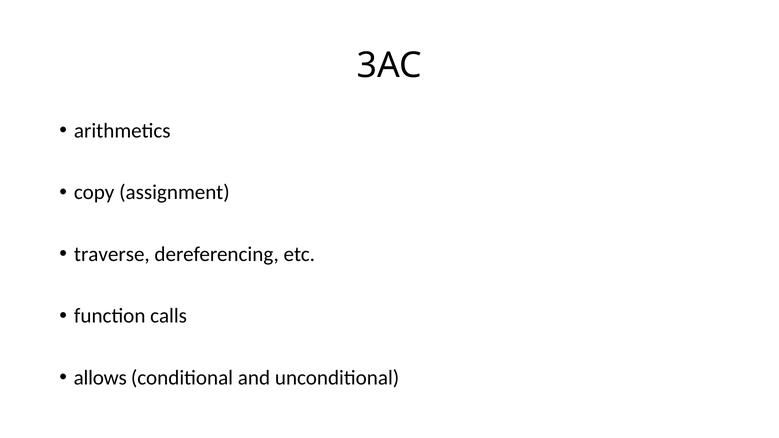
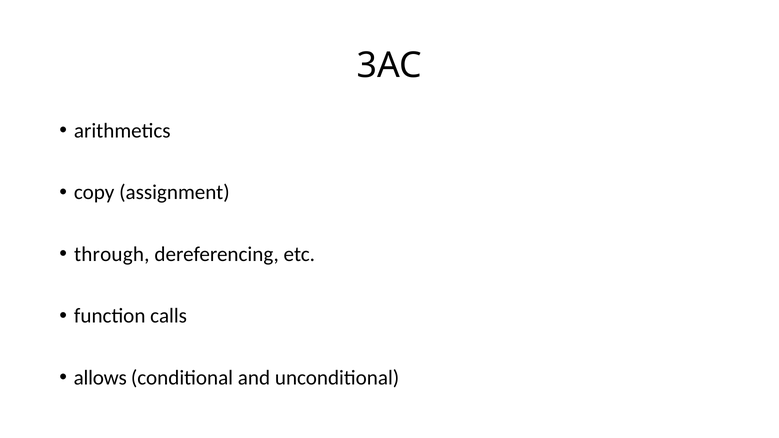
traverse: traverse -> through
